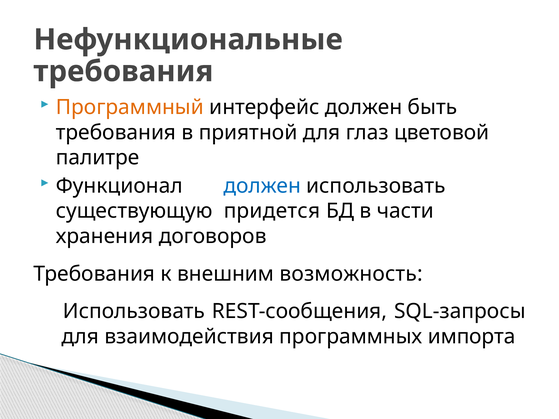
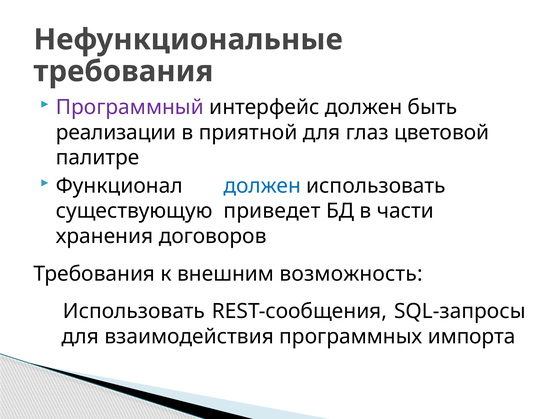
Программный colour: orange -> purple
требования at (116, 133): требования -> реализации
придется: придется -> приведет
